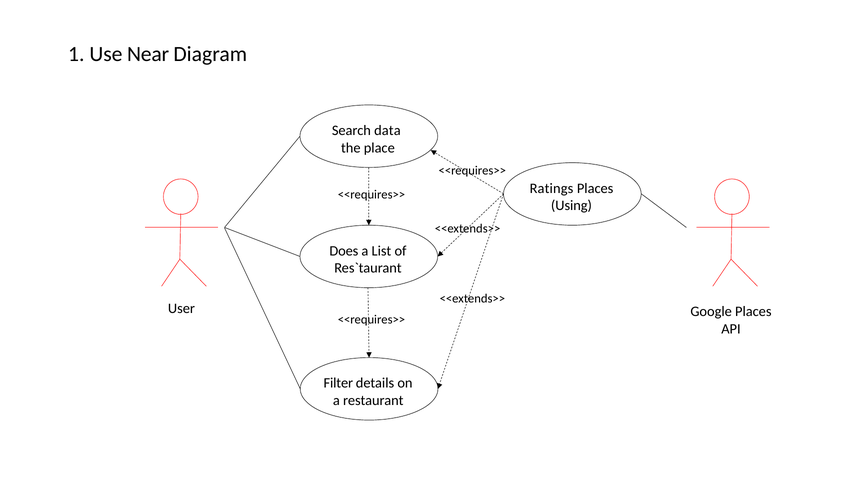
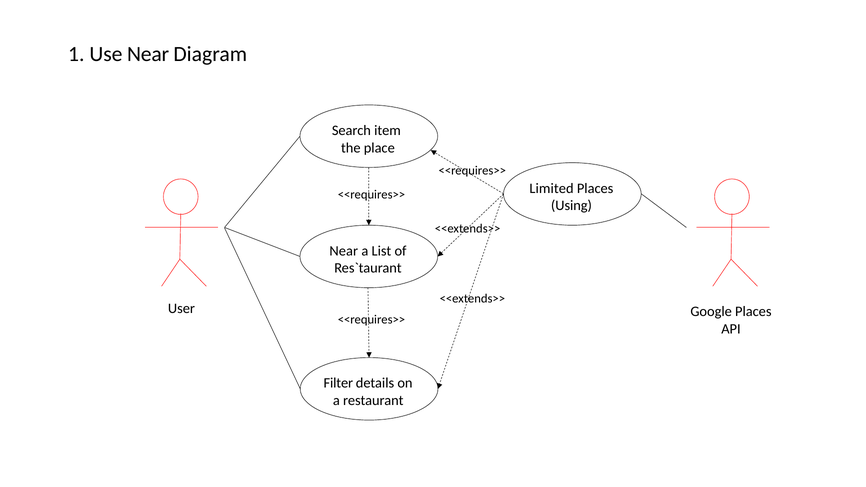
data: data -> item
Ratings: Ratings -> Limited
Does at (344, 251): Does -> Near
